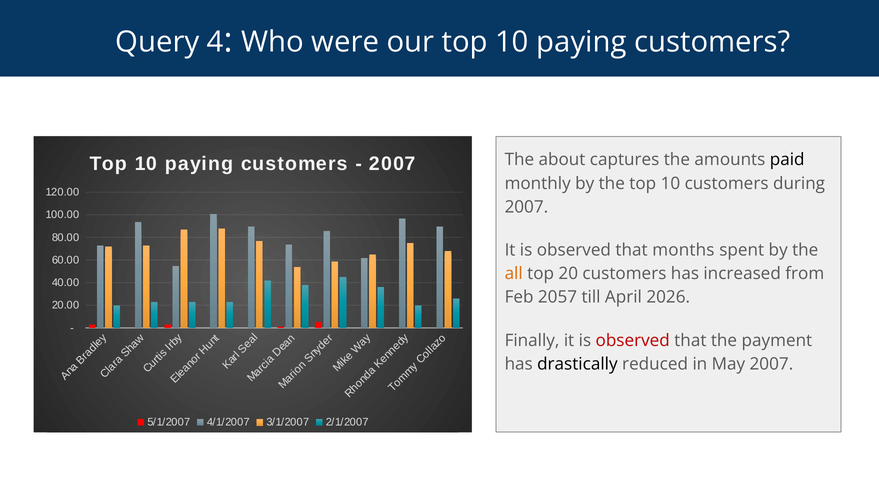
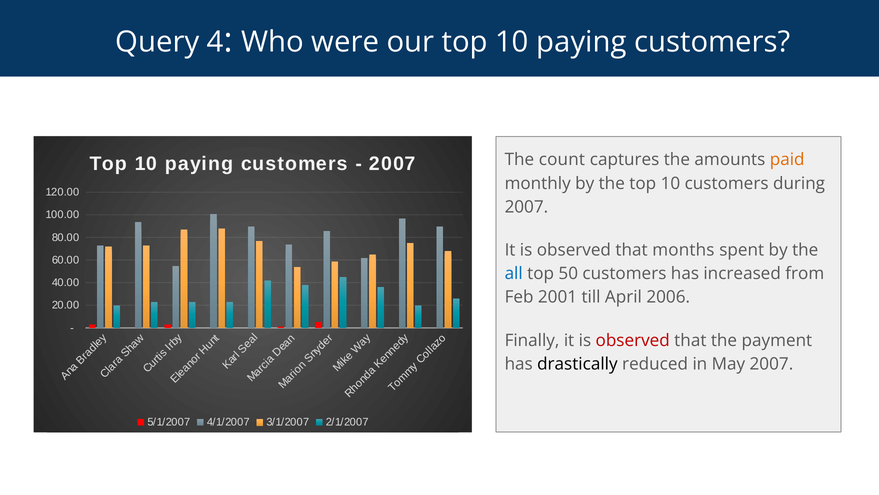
about: about -> count
paid colour: black -> orange
all colour: orange -> blue
20: 20 -> 50
2057: 2057 -> 2001
2026: 2026 -> 2006
